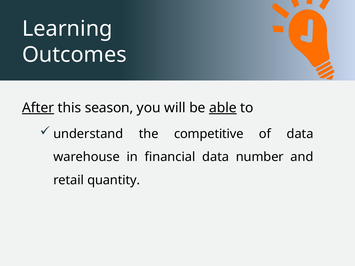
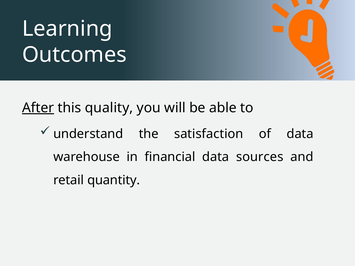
season: season -> quality
able underline: present -> none
competitive: competitive -> satisfaction
number: number -> sources
